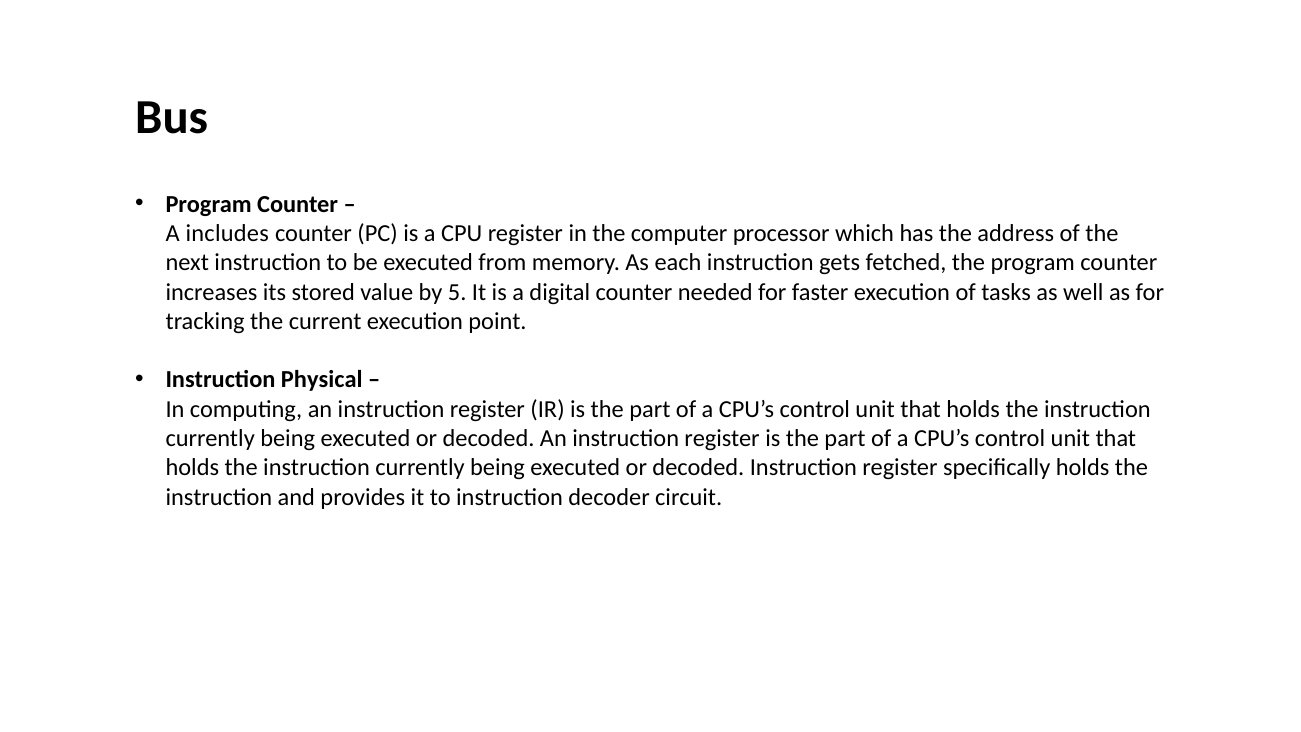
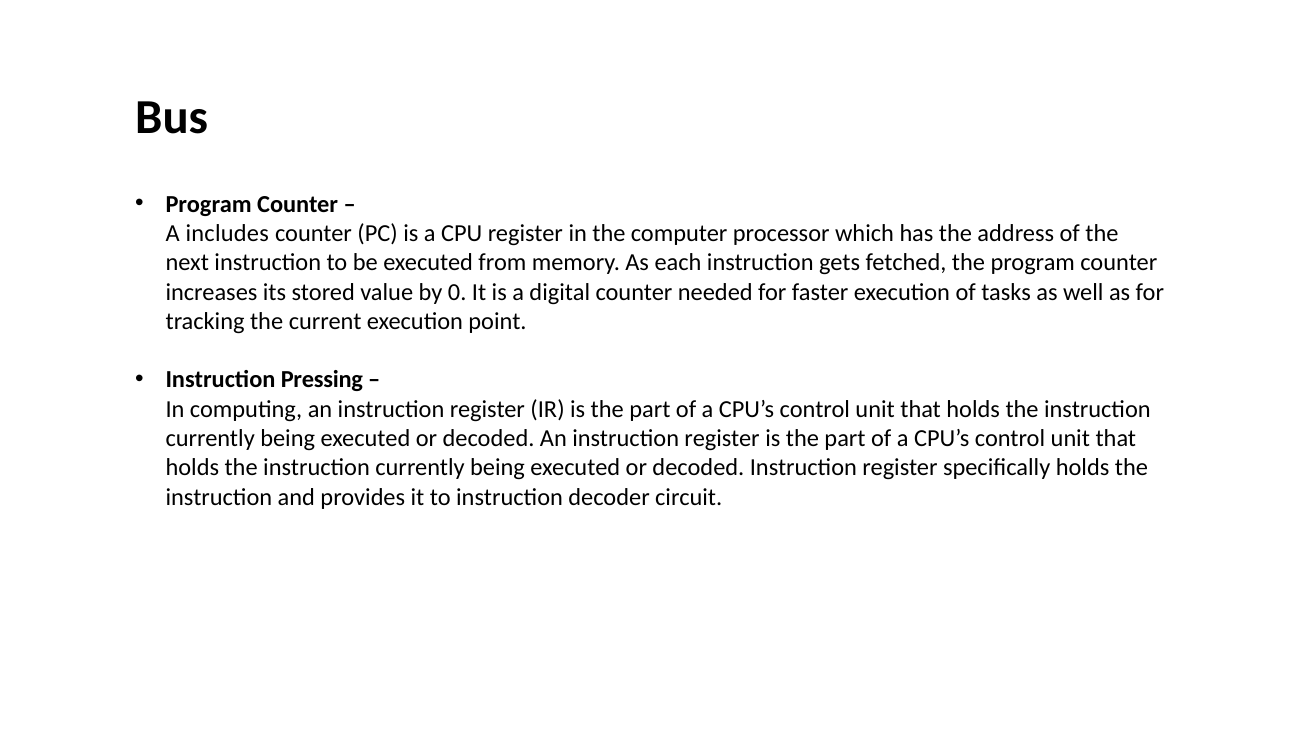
5: 5 -> 0
Physical: Physical -> Pressing
